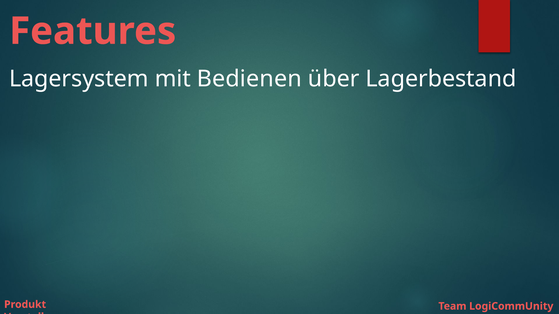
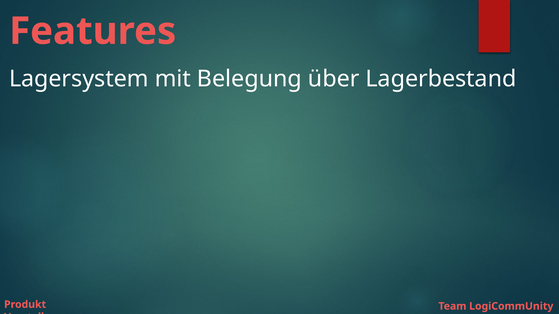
Bedienen: Bedienen -> Belegung
